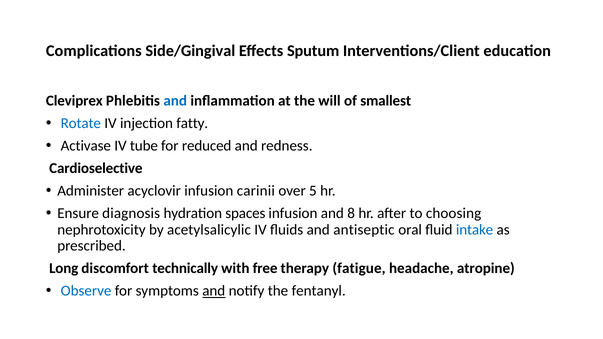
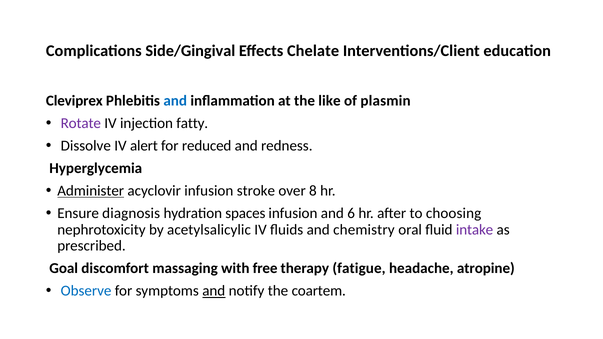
Sputum: Sputum -> Chelate
will: will -> like
smallest: smallest -> plasmin
Rotate colour: blue -> purple
Activase: Activase -> Dissolve
tube: tube -> alert
Cardioselective: Cardioselective -> Hyperglycemia
Administer underline: none -> present
carinii: carinii -> stroke
5: 5 -> 8
8: 8 -> 6
antiseptic: antiseptic -> chemistry
intake colour: blue -> purple
Long: Long -> Goal
technically: technically -> massaging
fentanyl: fentanyl -> coartem
